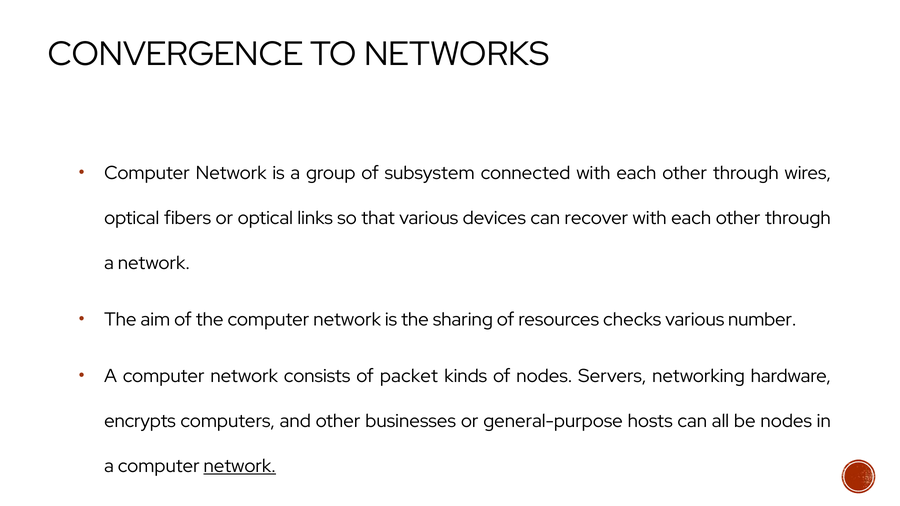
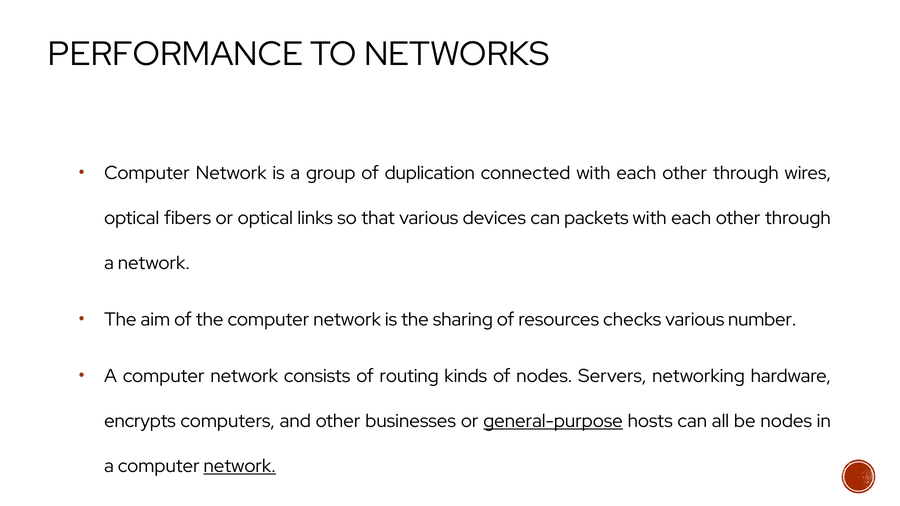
CONVERGENCE: CONVERGENCE -> PERFORMANCE
subsystem: subsystem -> duplication
recover: recover -> packets
packet: packet -> routing
general-purpose underline: none -> present
